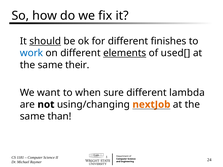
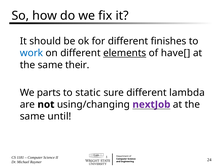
should underline: present -> none
used[: used[ -> have[
want: want -> parts
when: when -> static
nextJob colour: orange -> purple
than: than -> until
